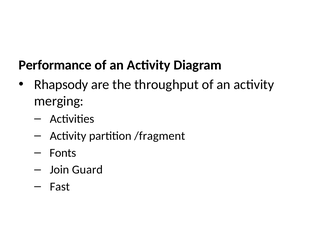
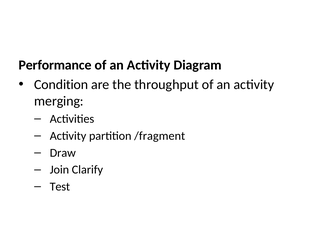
Rhapsody: Rhapsody -> Condition
Fonts: Fonts -> Draw
Guard: Guard -> Clarify
Fast: Fast -> Test
